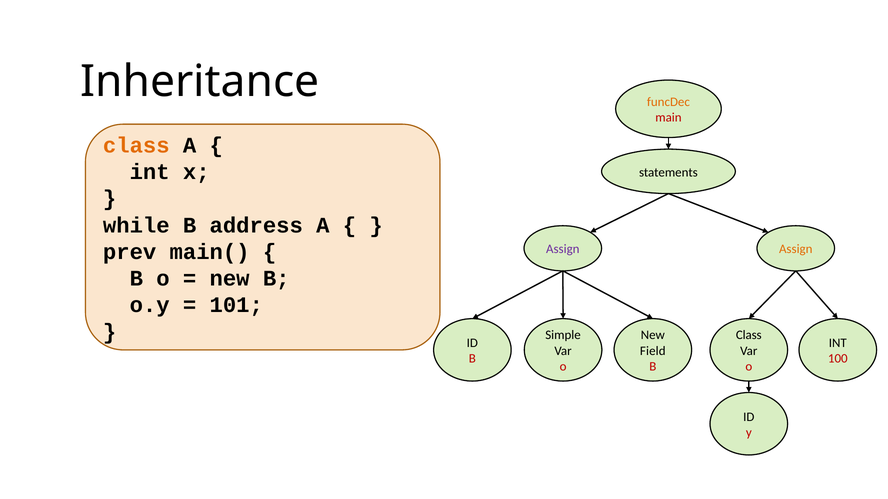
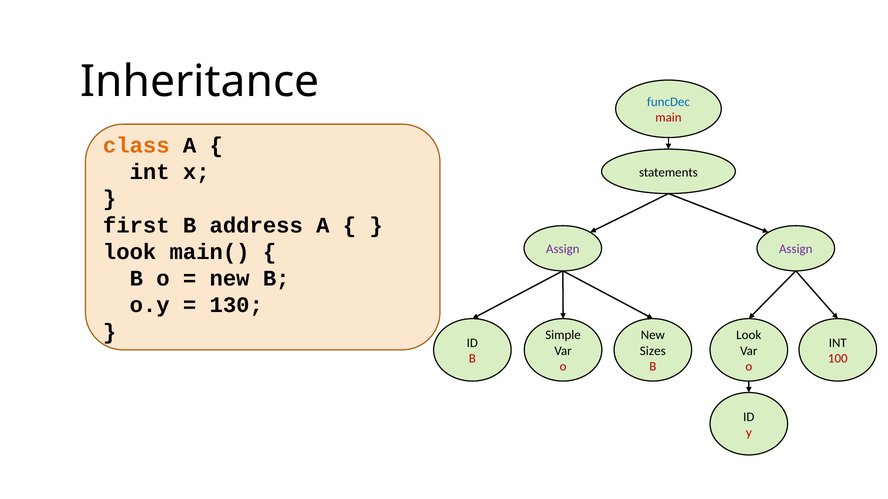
funcDec colour: orange -> blue
while: while -> first
prev at (130, 252): prev -> look
Assign at (796, 249) colour: orange -> purple
101: 101 -> 130
Class at (749, 336): Class -> Look
Field: Field -> Sizes
